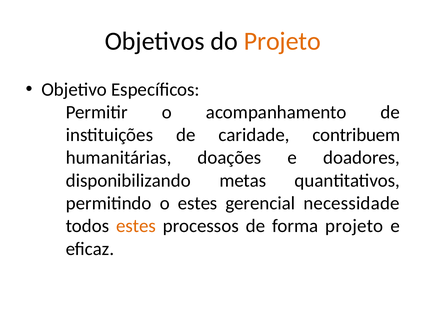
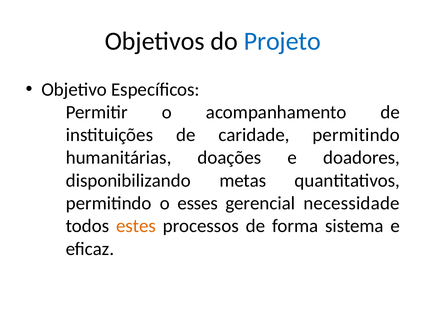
Projeto at (282, 41) colour: orange -> blue
caridade contribuem: contribuem -> permitindo
o estes: estes -> esses
forma projeto: projeto -> sistema
